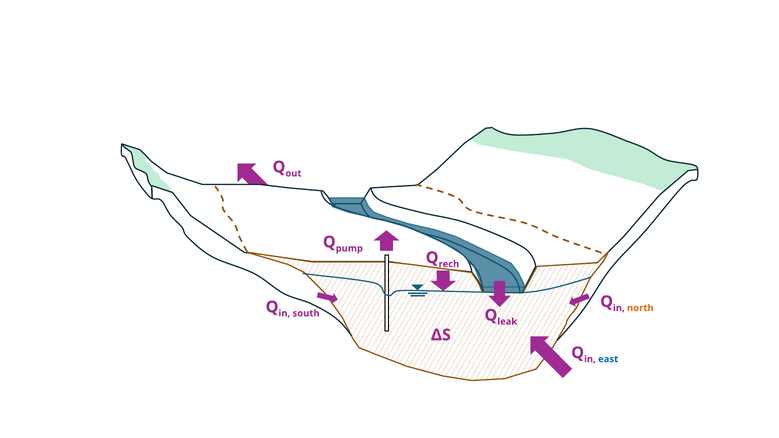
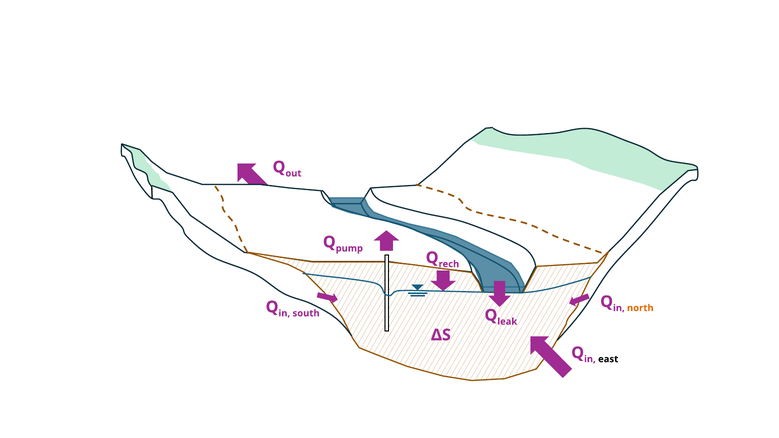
east colour: blue -> black
